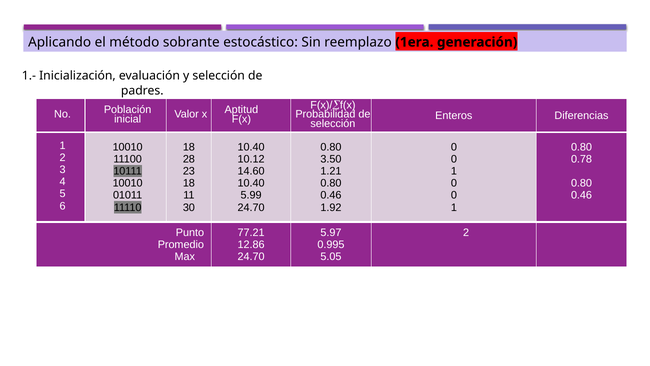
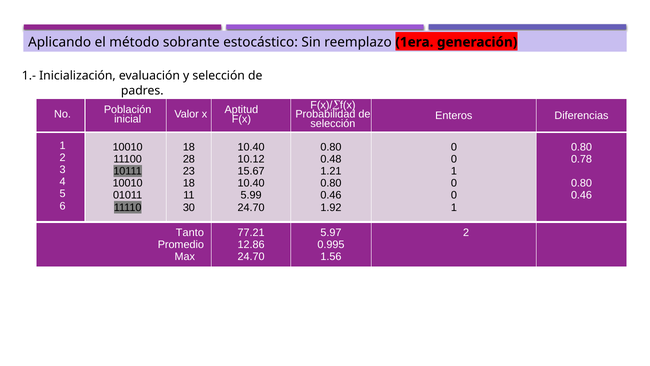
3.50: 3.50 -> 0.48
14.60: 14.60 -> 15.67
Punto: Punto -> Tanto
5.05: 5.05 -> 1.56
